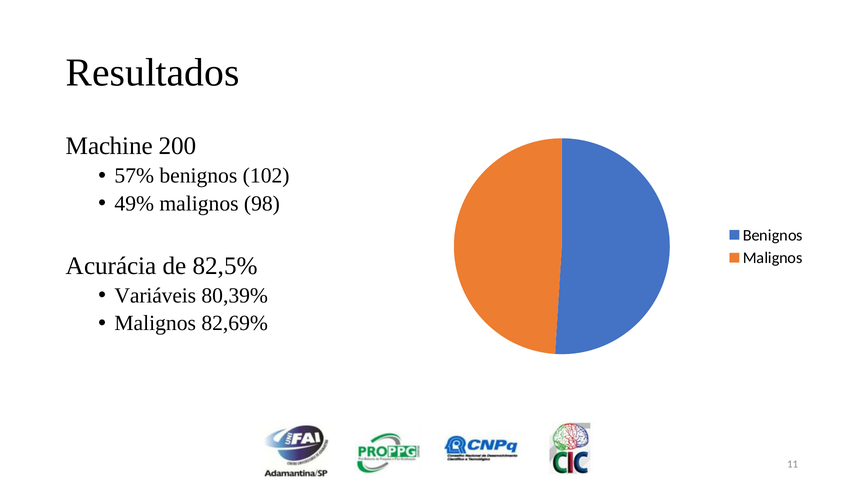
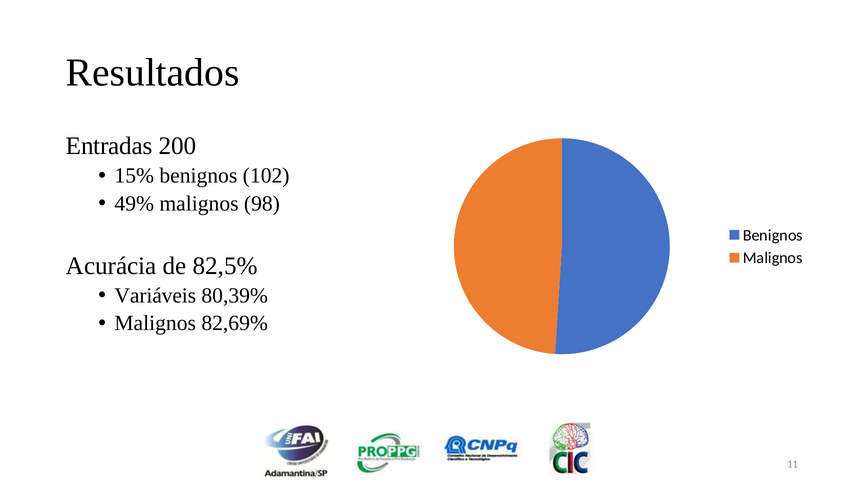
Machine: Machine -> Entradas
57%: 57% -> 15%
